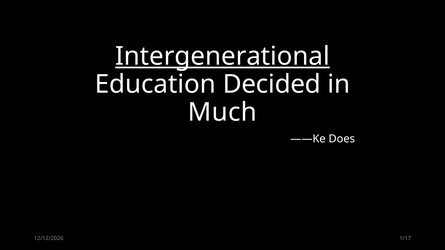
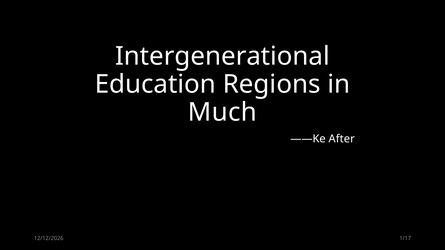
Intergenerational underline: present -> none
Decided: Decided -> Regions
Does: Does -> After
